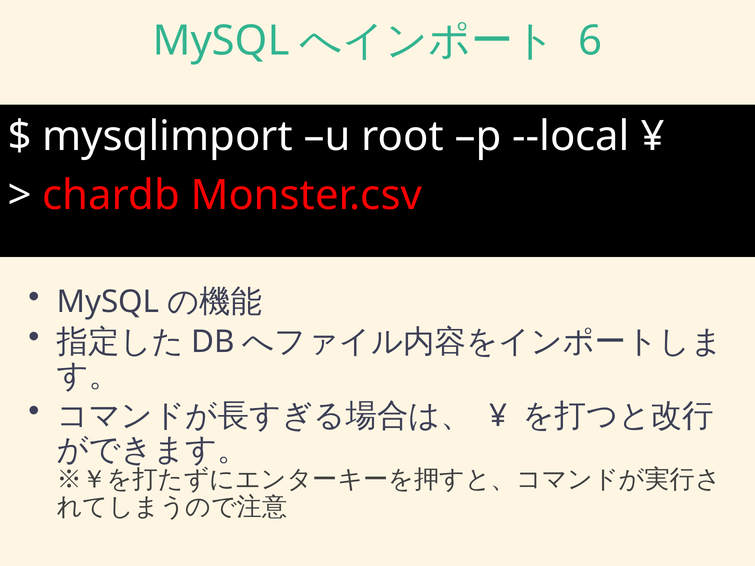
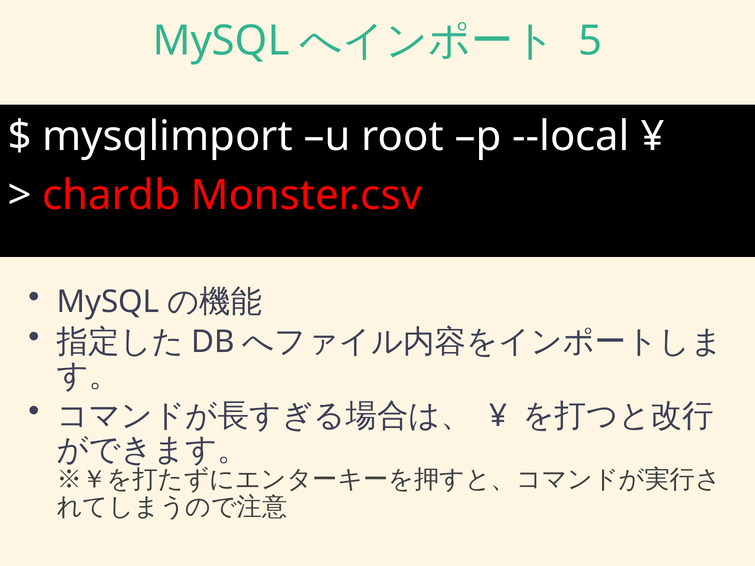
6: 6 -> 5
